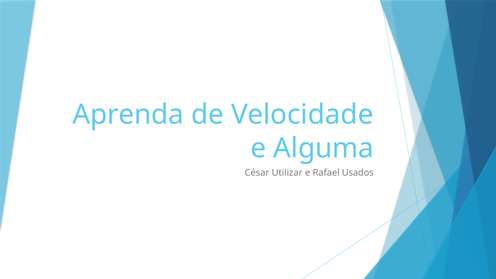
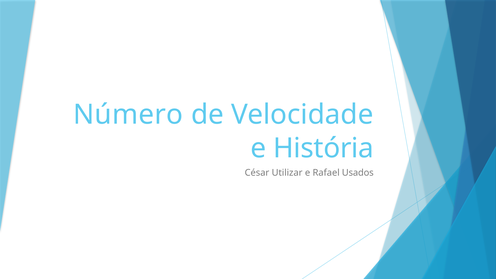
Aprenda: Aprenda -> Número
Alguma: Alguma -> História
